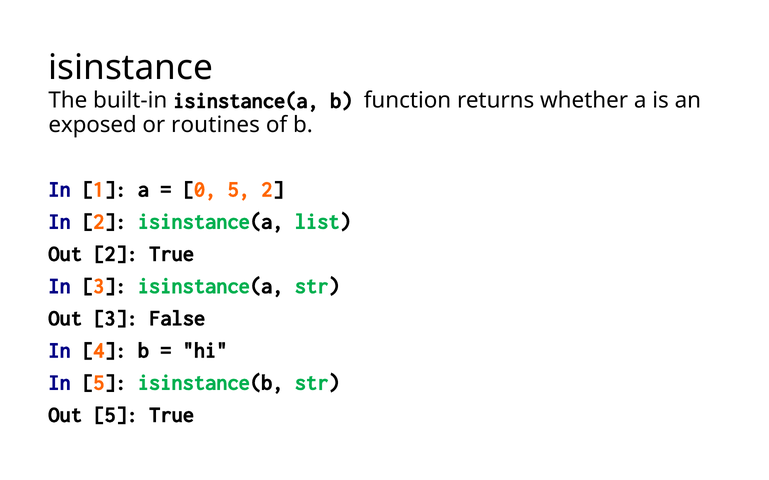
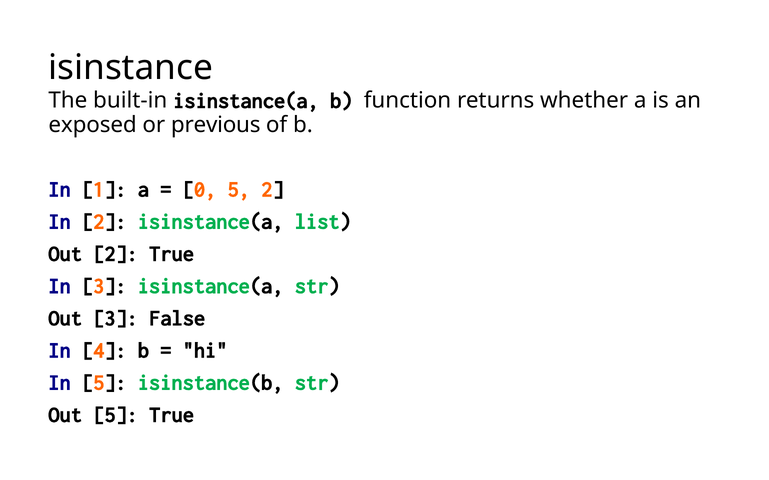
routines: routines -> previous
